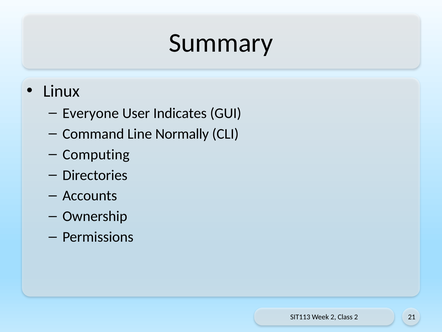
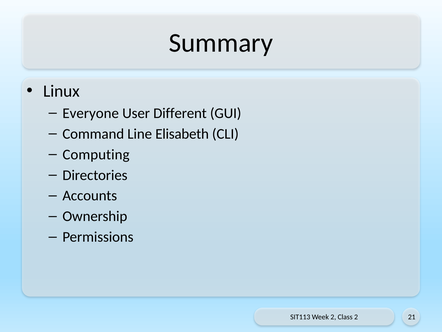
Indicates: Indicates -> Different
Normally: Normally -> Elisabeth
